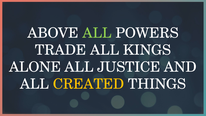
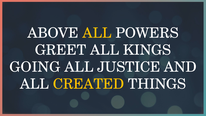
ALL at (97, 33) colour: light green -> yellow
TRADE: TRADE -> GREET
ALONE: ALONE -> GOING
